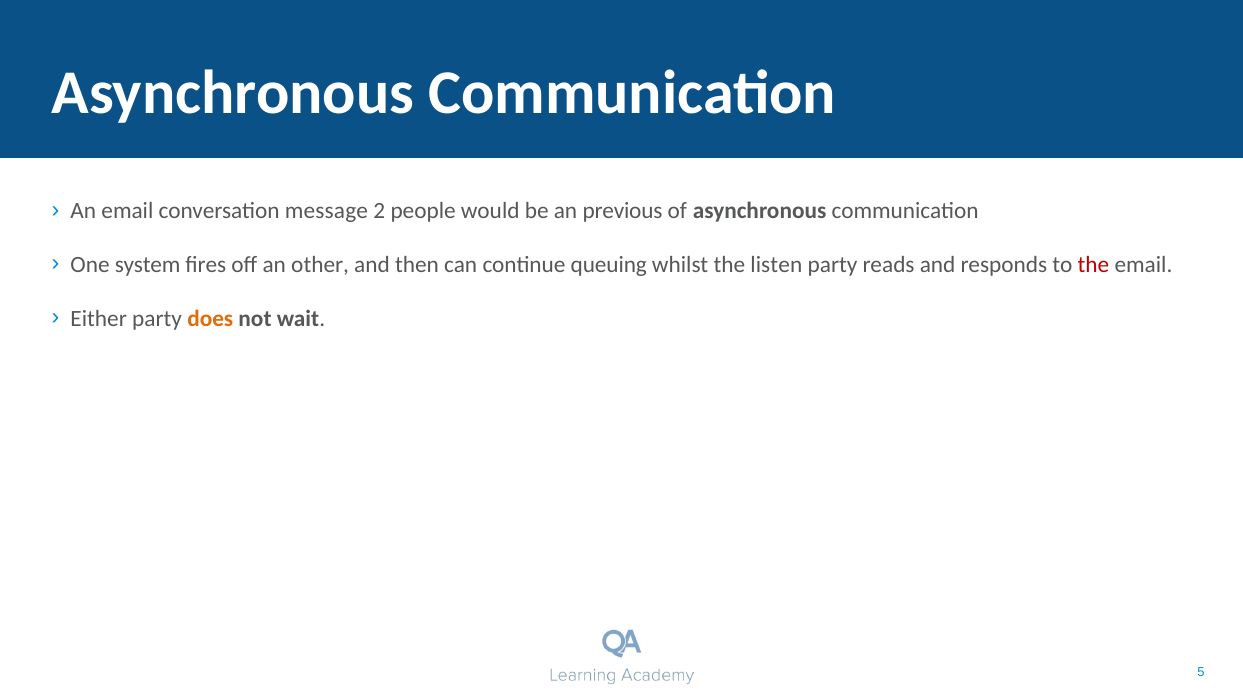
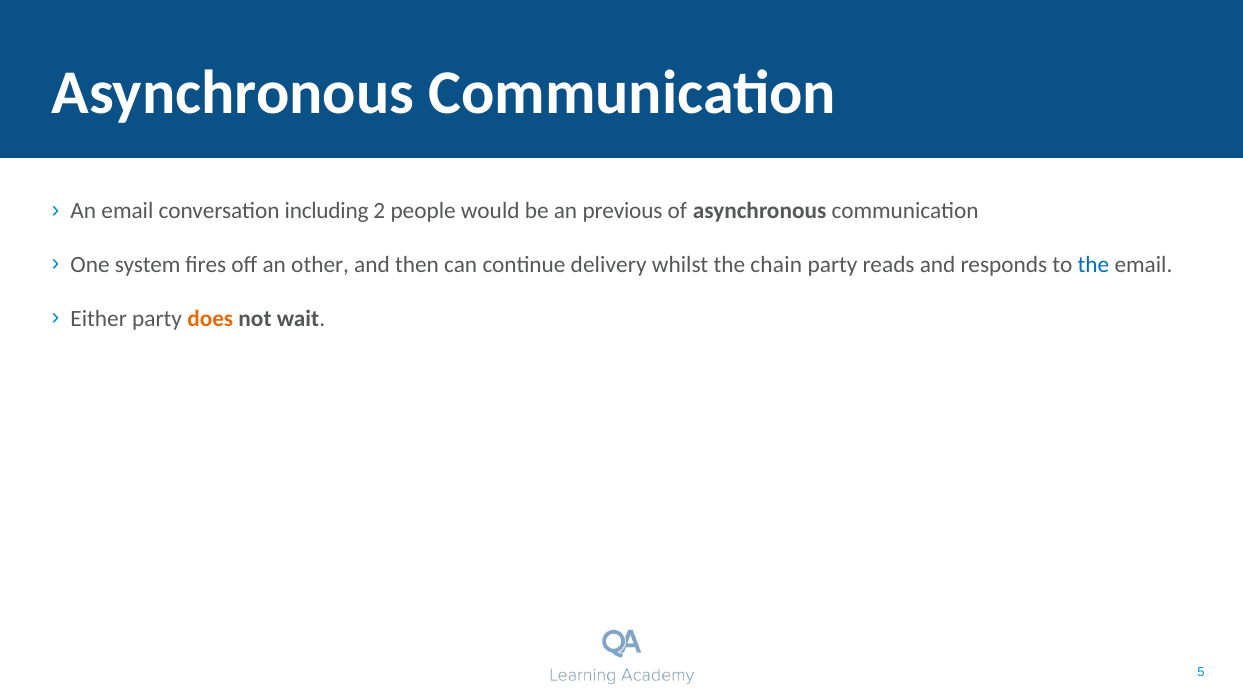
message: message -> including
queuing: queuing -> delivery
listen: listen -> chain
the at (1093, 265) colour: red -> blue
